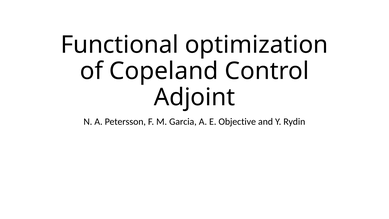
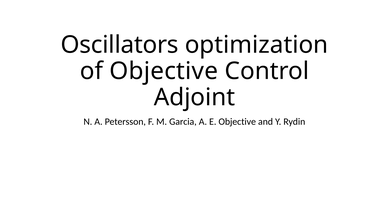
Functional: Functional -> Oscillators
of Copeland: Copeland -> Objective
